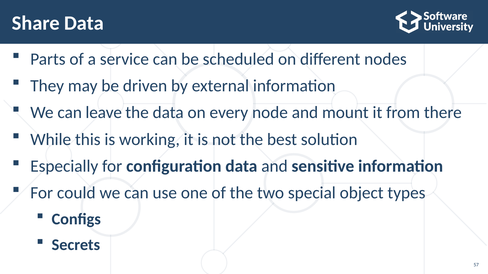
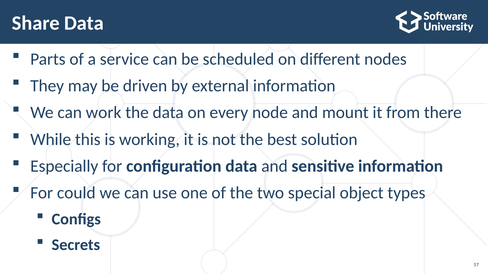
leave: leave -> work
